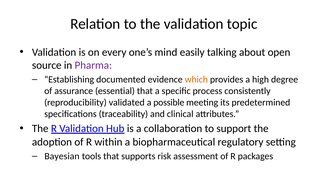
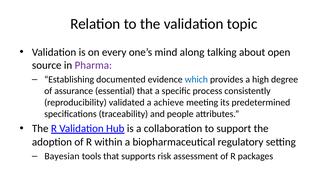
easily: easily -> along
which colour: orange -> blue
possible: possible -> achieve
clinical: clinical -> people
